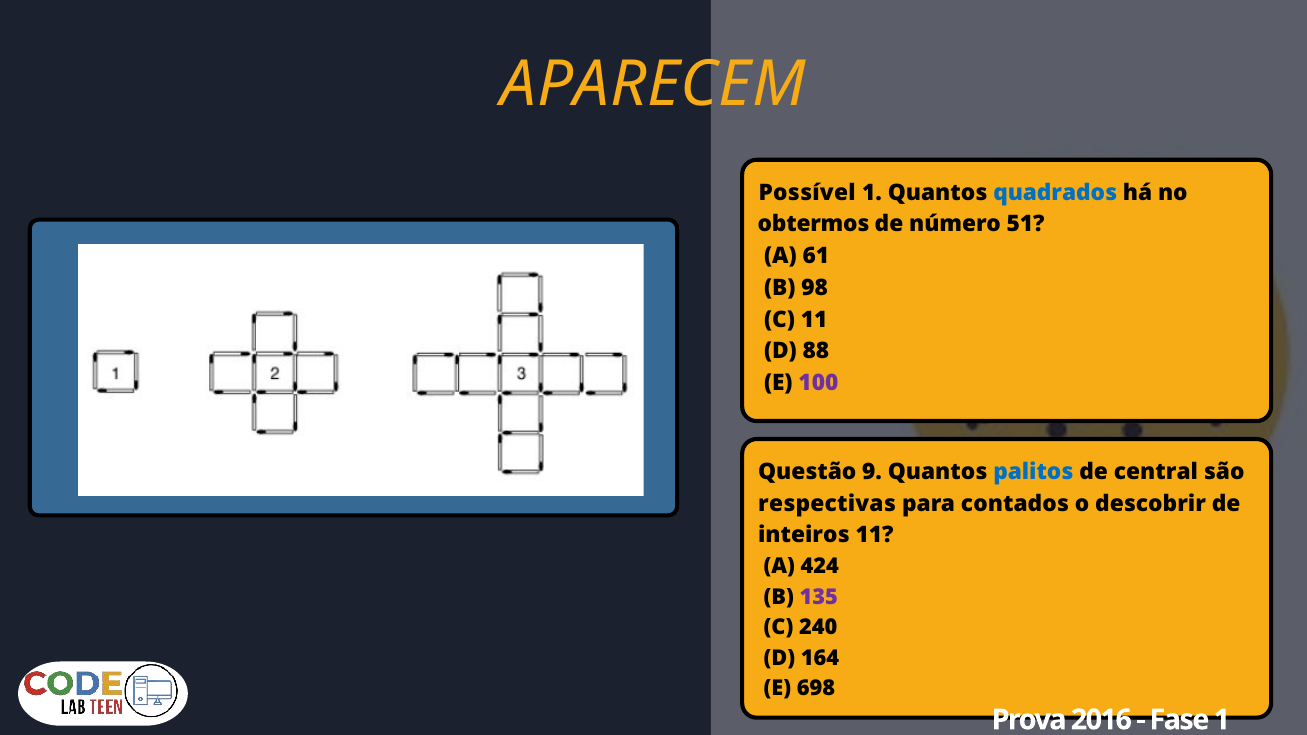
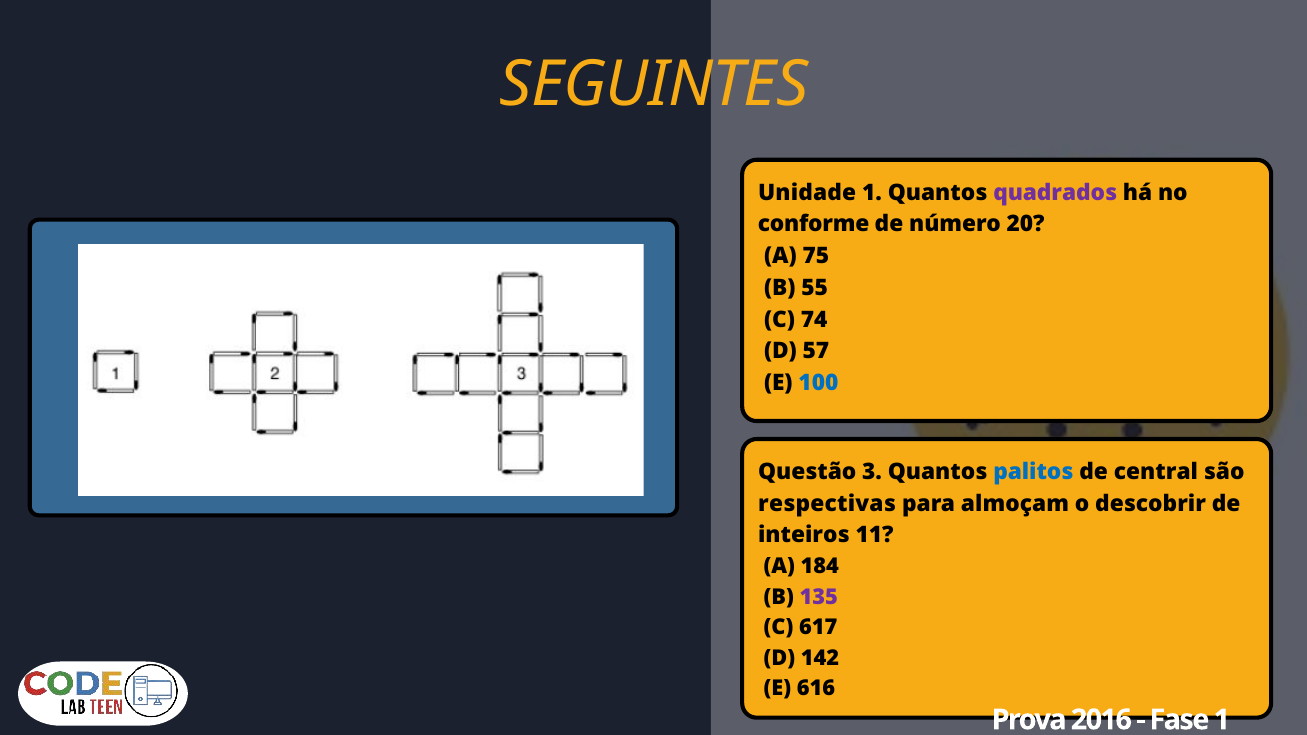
APARECEM: APARECEM -> SEGUINTES
Possível: Possível -> Unidade
quadrados colour: blue -> purple
obtermos: obtermos -> conforme
51: 51 -> 20
61: 61 -> 75
98: 98 -> 55
C 11: 11 -> 74
88: 88 -> 57
100 colour: purple -> blue
9: 9 -> 3
contados: contados -> almoçam
424: 424 -> 184
240: 240 -> 617
164: 164 -> 142
698: 698 -> 616
